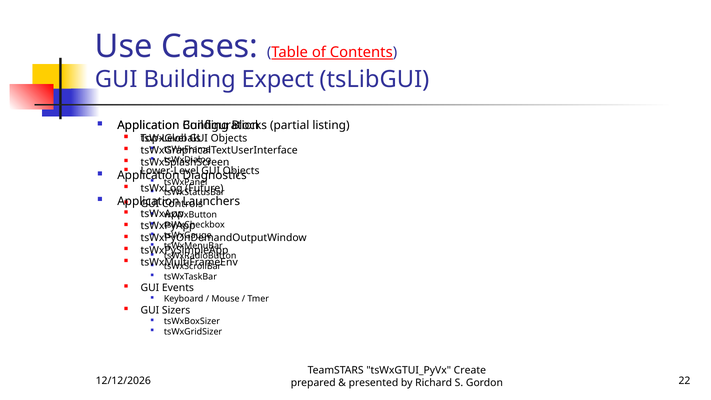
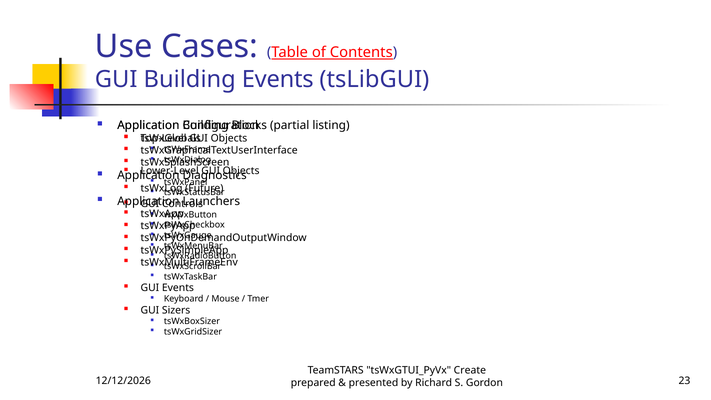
Building Expect: Expect -> Events
22: 22 -> 23
